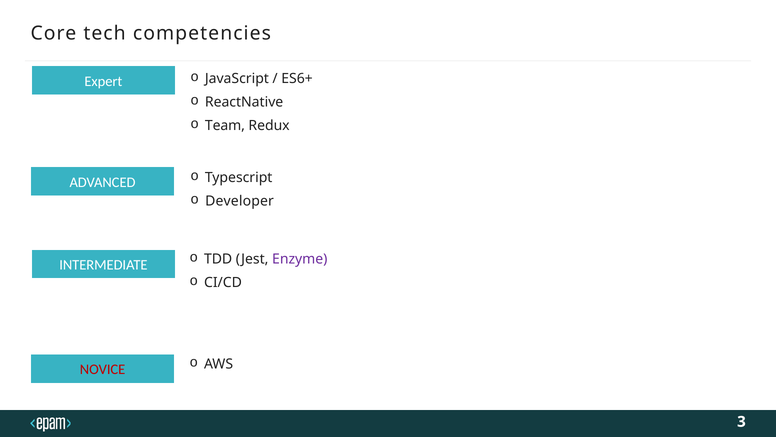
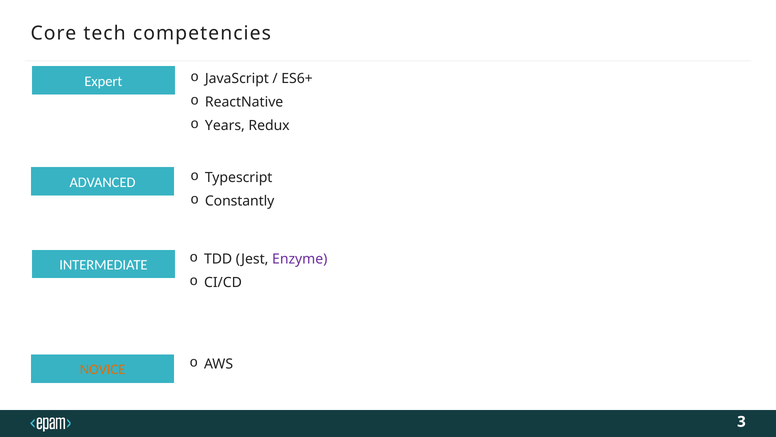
Team: Team -> Years
Developer: Developer -> Constantly
NOVICE colour: red -> orange
